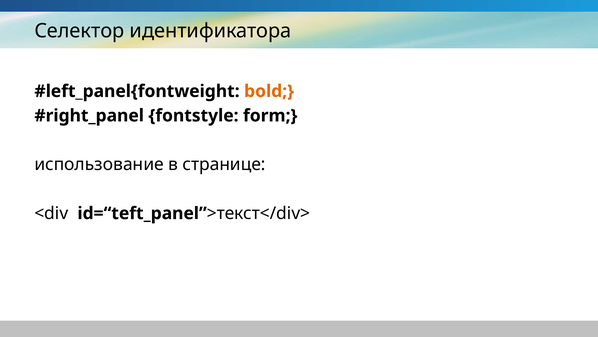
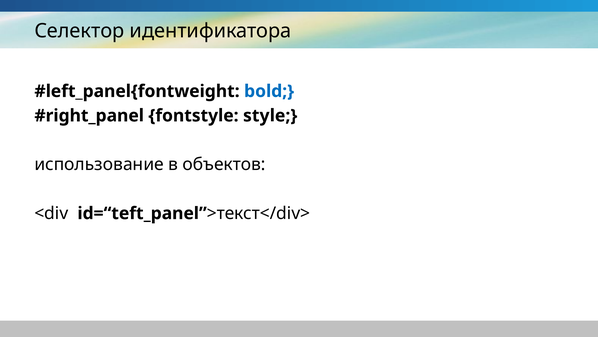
bold colour: orange -> blue
form: form -> style
странице: странице -> объектов
